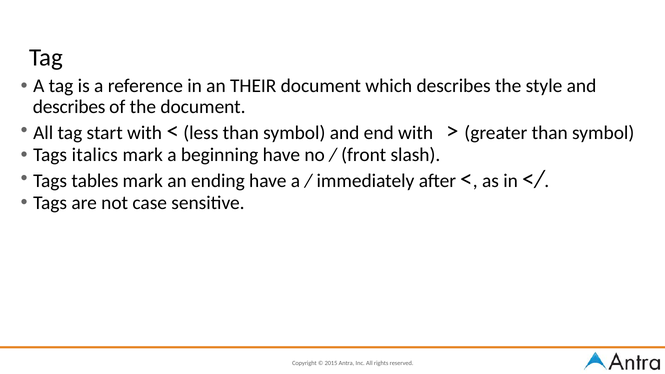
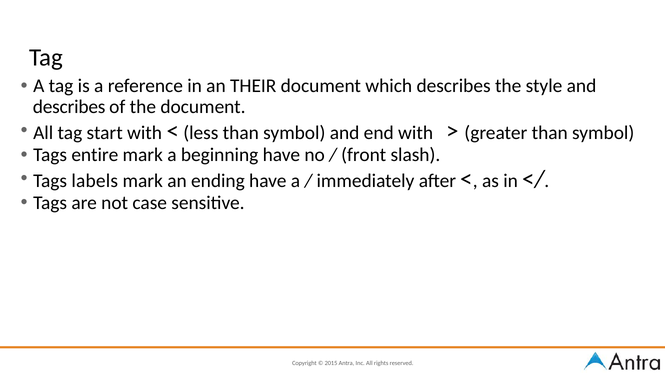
italics: italics -> entire
tables: tables -> labels
